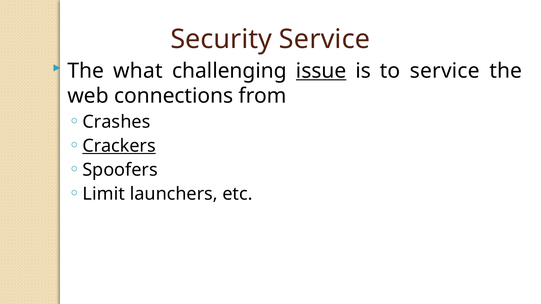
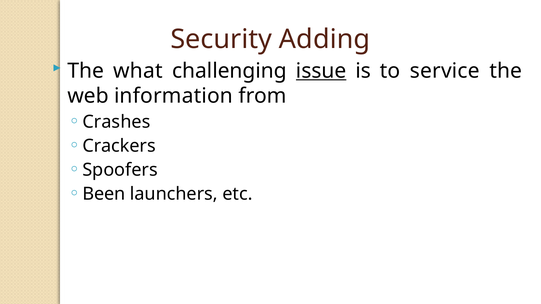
Security Service: Service -> Adding
connections: connections -> information
Crackers underline: present -> none
Limit: Limit -> Been
